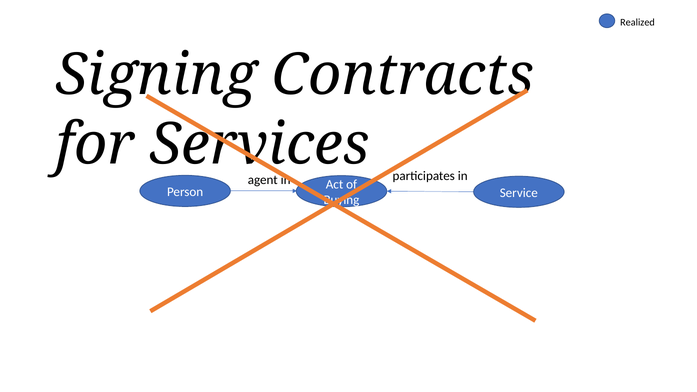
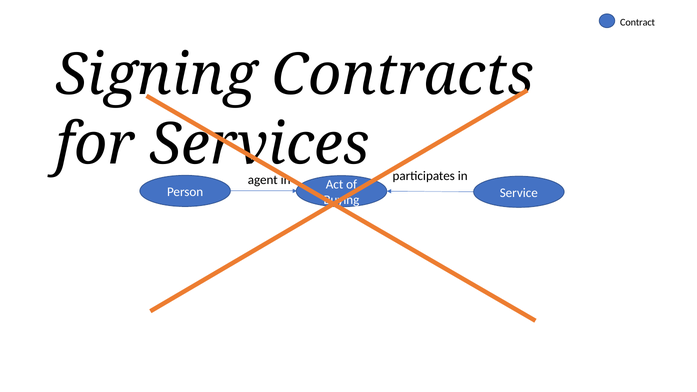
Realized: Realized -> Contract
